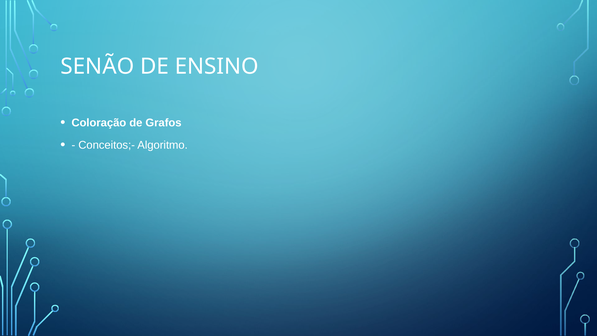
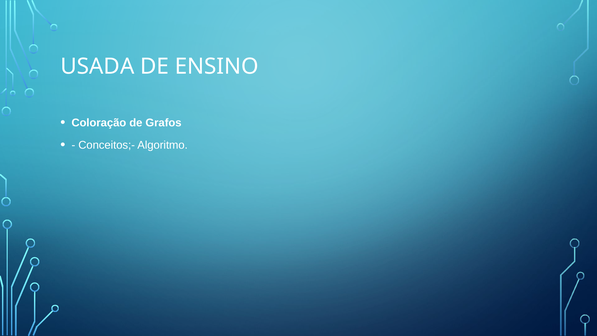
SENÃO: SENÃO -> USADA
